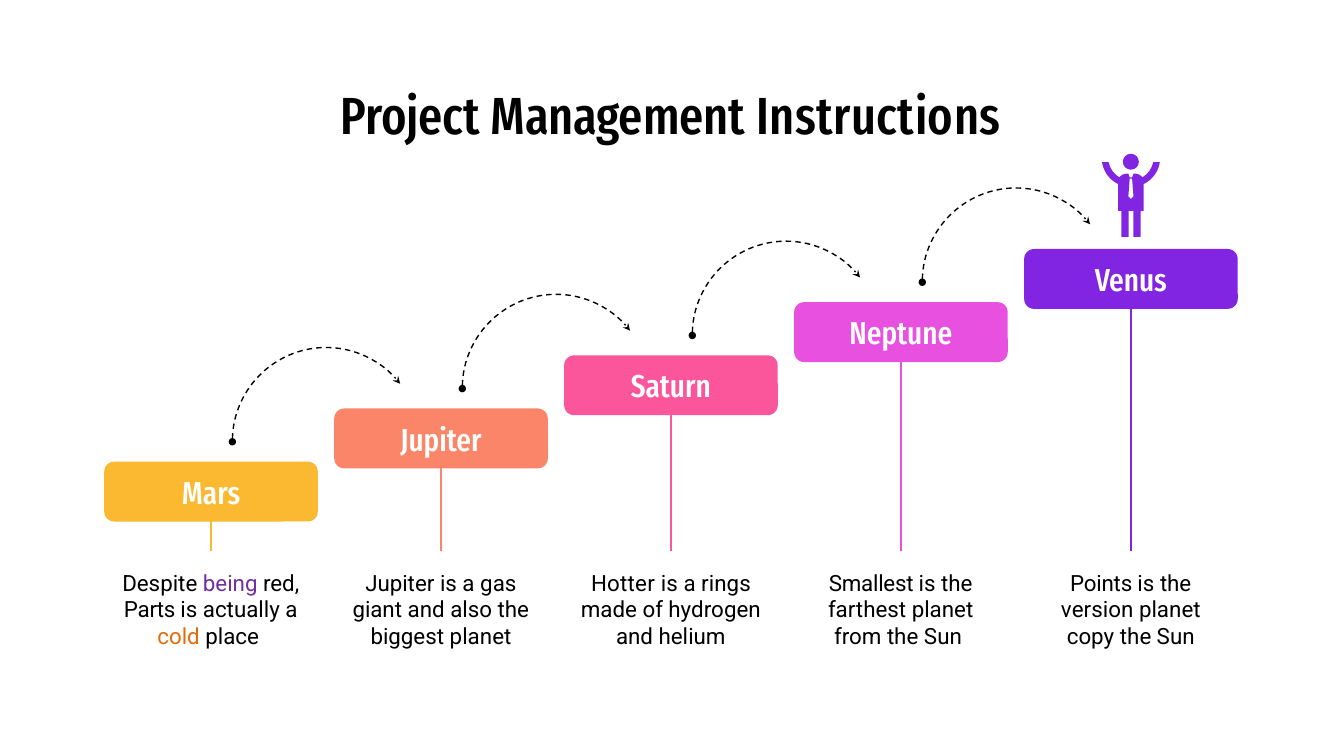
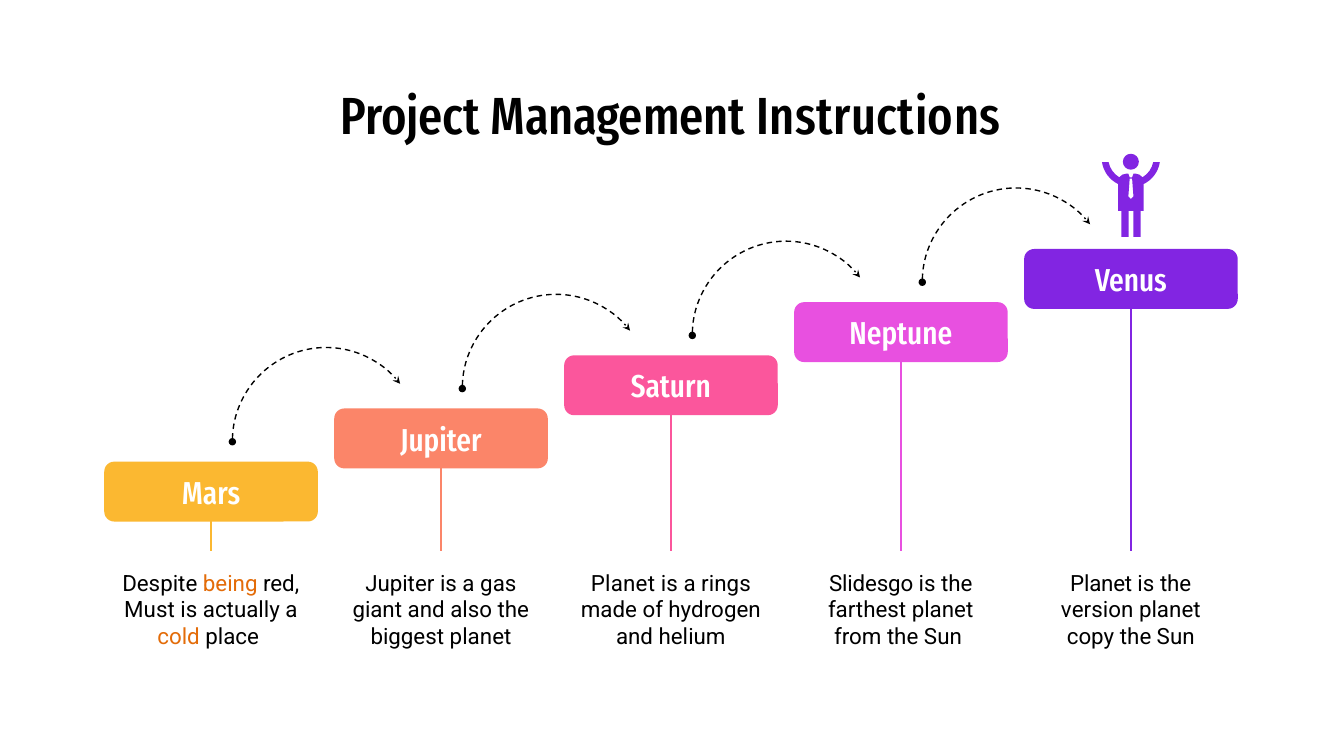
being colour: purple -> orange
Hotter at (623, 584): Hotter -> Planet
Smallest: Smallest -> Slidesgo
Points at (1101, 584): Points -> Planet
Parts: Parts -> Must
